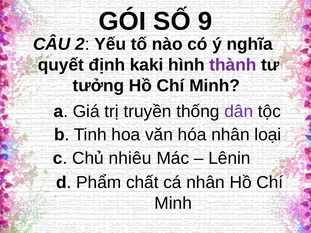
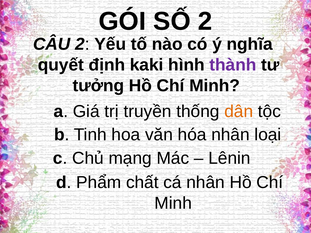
SỐ 9: 9 -> 2
dân colour: purple -> orange
nhiêu: nhiêu -> mạng
